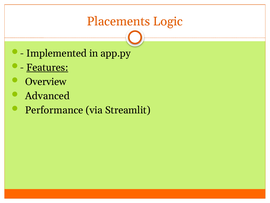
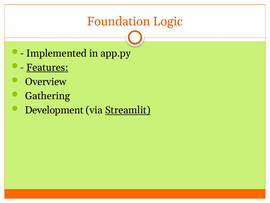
Placements: Placements -> Foundation
Advanced: Advanced -> Gathering
Performance: Performance -> Development
Streamlit underline: none -> present
